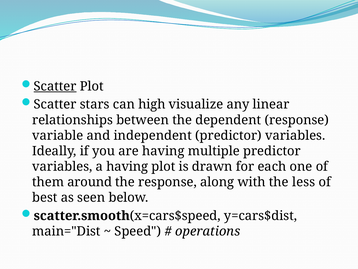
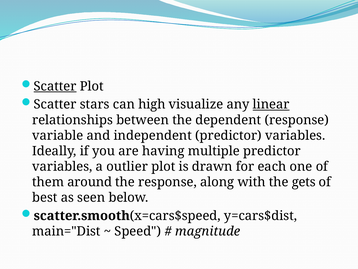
linear underline: none -> present
a having: having -> outlier
less: less -> gets
operations: operations -> magnitude
